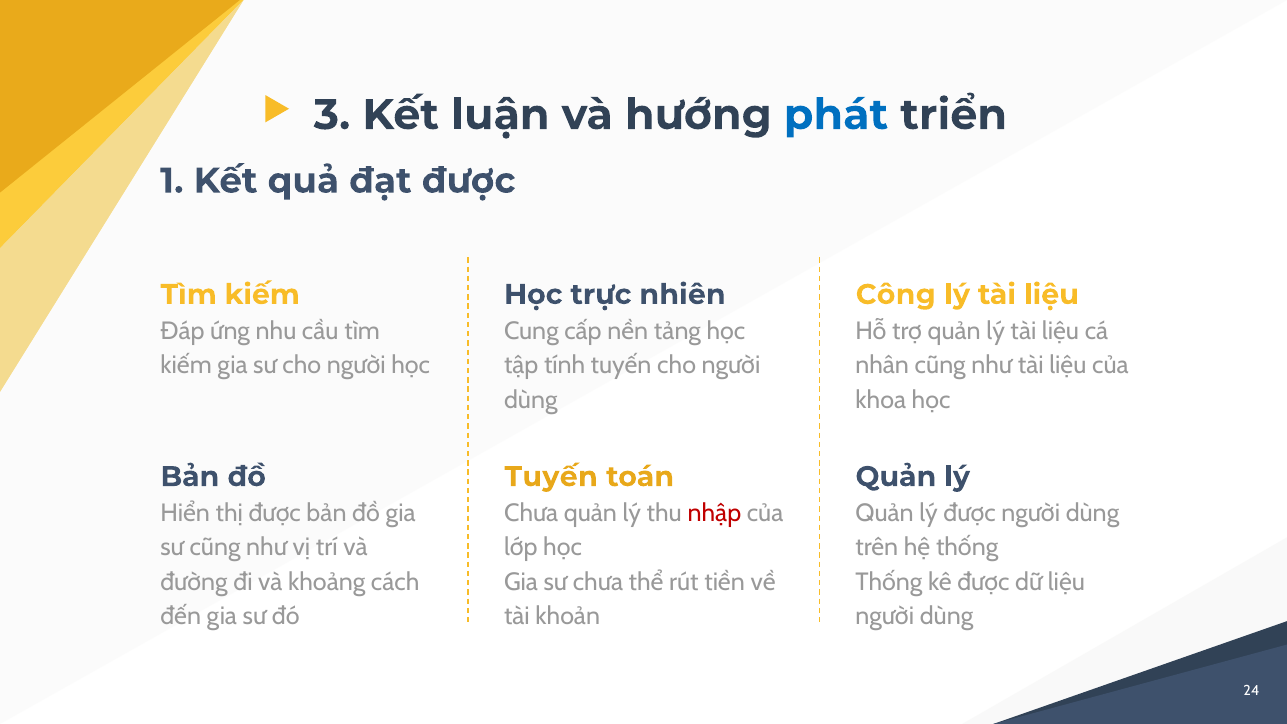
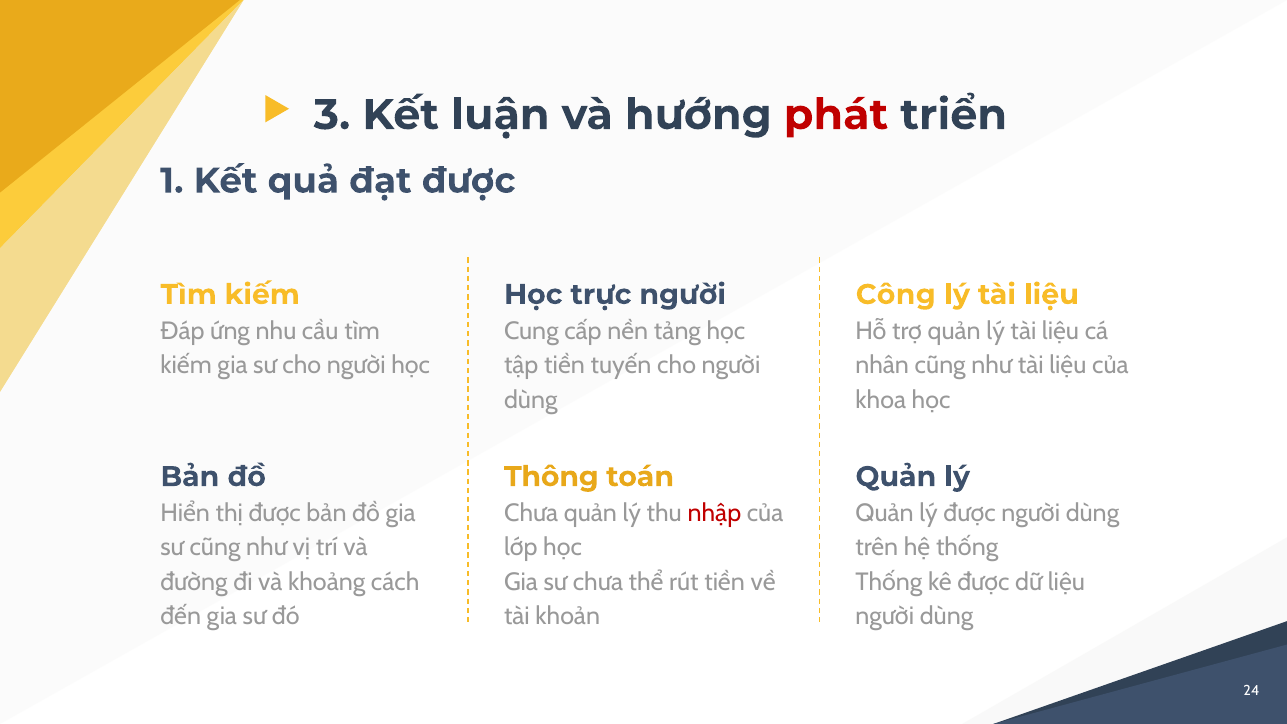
phát colour: blue -> red
trực nhiên: nhiên -> người
tập tính: tính -> tiền
Tuyến at (551, 477): Tuyến -> Thông
